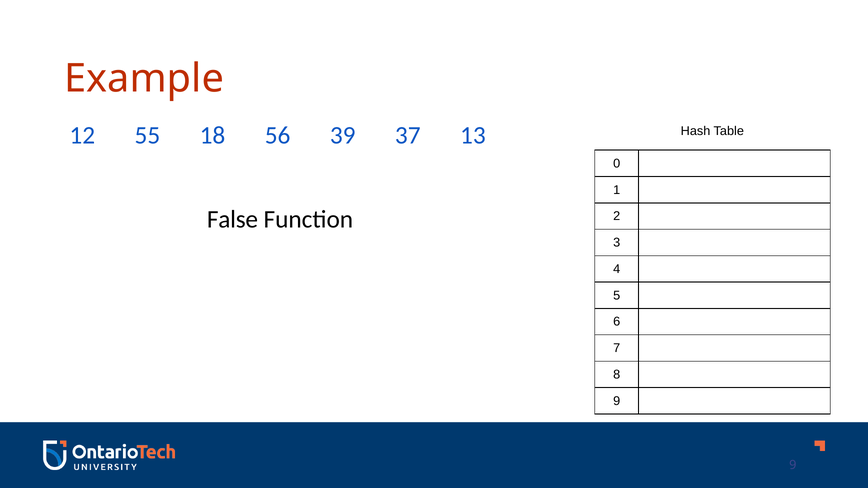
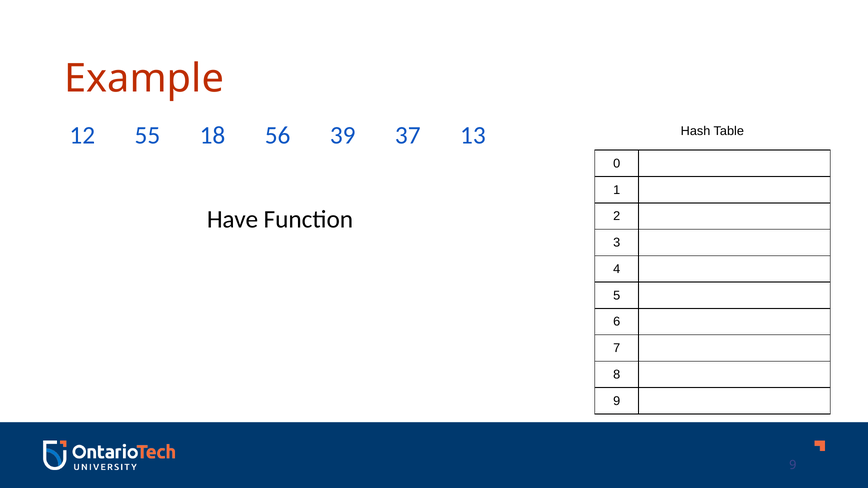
False: False -> Have
